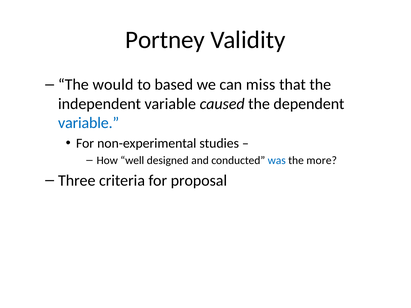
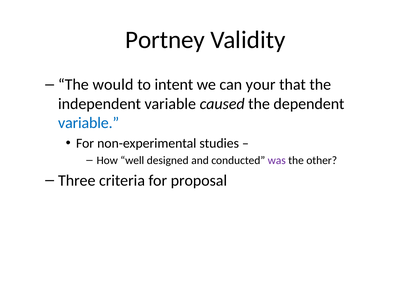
based: based -> intent
miss: miss -> your
was colour: blue -> purple
more: more -> other
